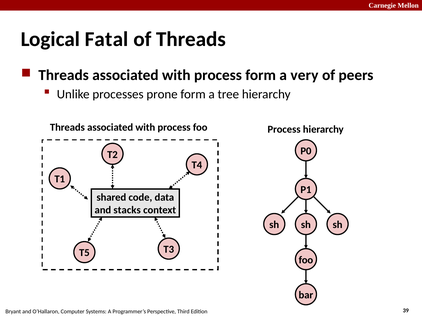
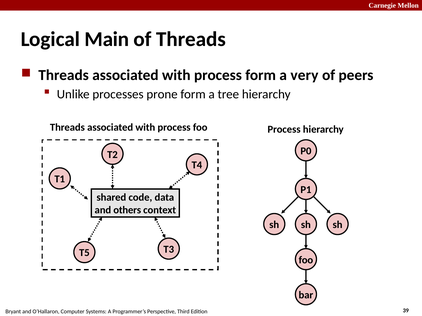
Fatal: Fatal -> Main
stacks: stacks -> others
